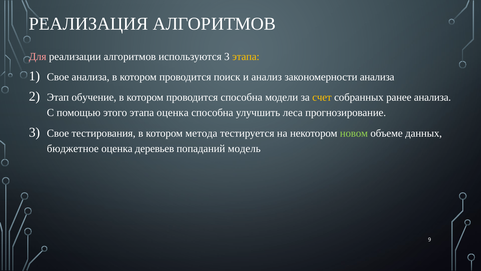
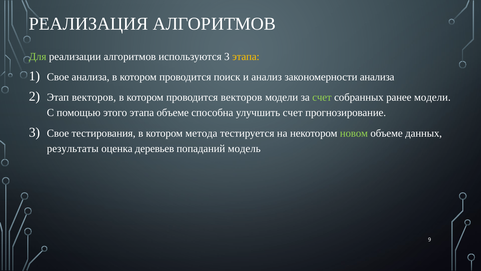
Для colour: pink -> light green
Этап обучение: обучение -> векторов
проводится способна: способна -> векторов
счет at (322, 97) colour: yellow -> light green
ранее анализа: анализа -> модели
этапа оценка: оценка -> объеме
улучшить леса: леса -> счет
бюджетное: бюджетное -> результаты
